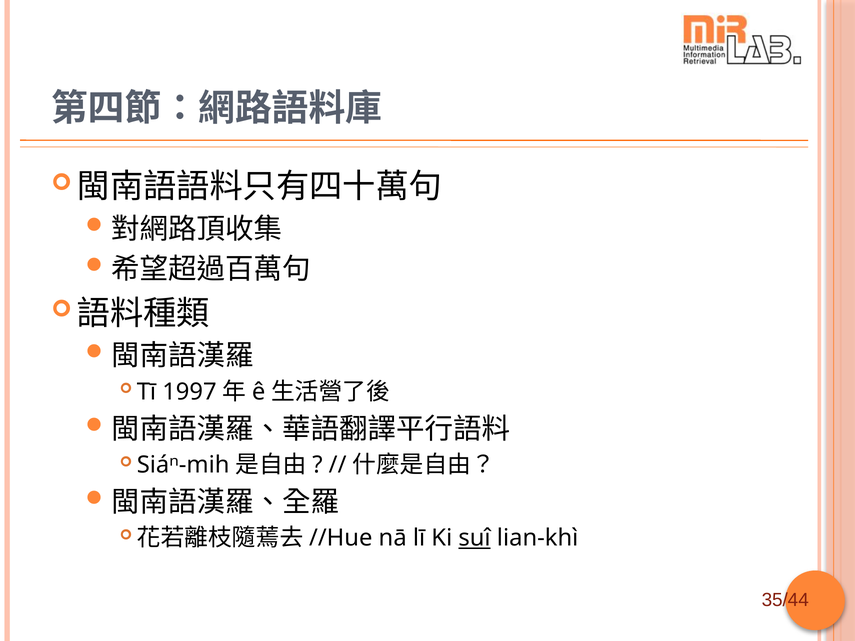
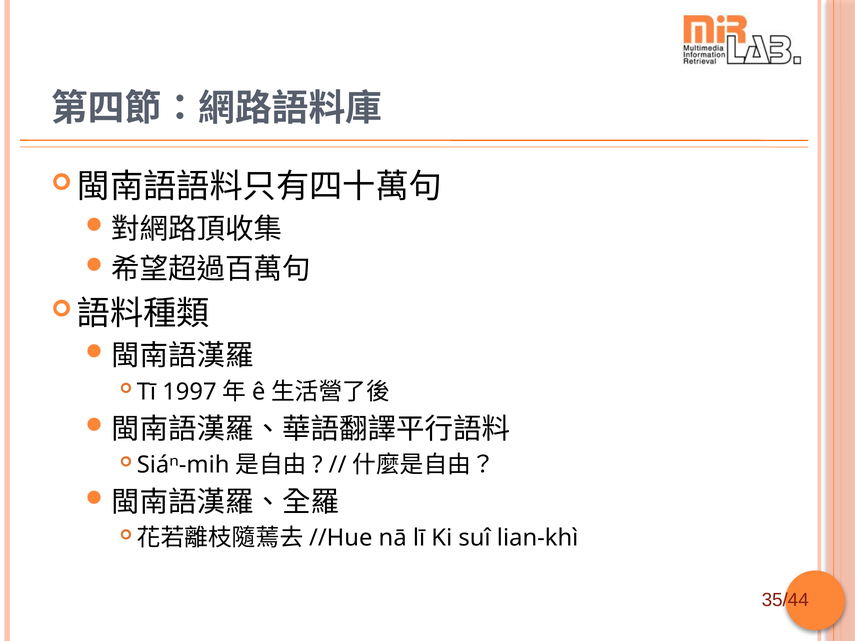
suî underline: present -> none
